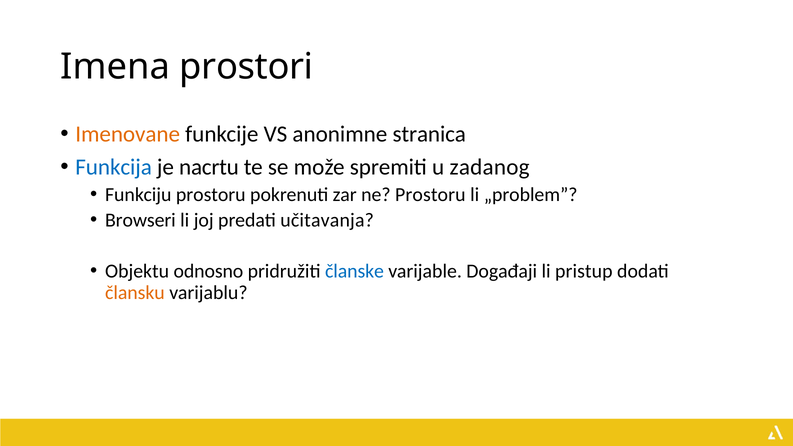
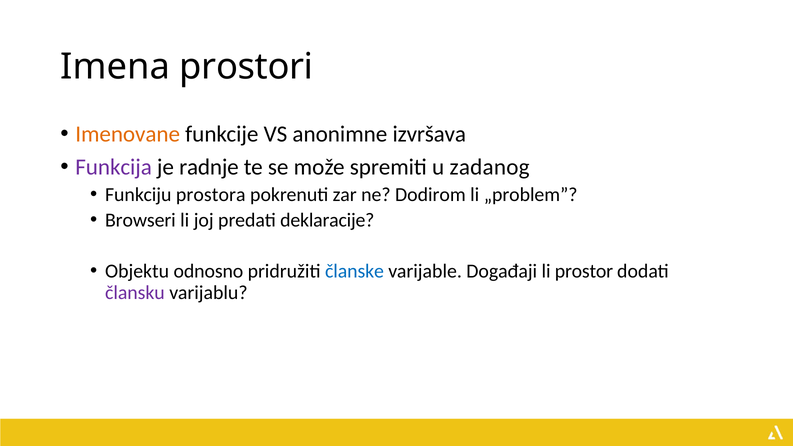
stranica: stranica -> izvršava
Funkcija colour: blue -> purple
nacrtu: nacrtu -> radnje
Funkciju prostoru: prostoru -> prostora
ne Prostoru: Prostoru -> Dodirom
učitavanja: učitavanja -> deklaracije
pristup: pristup -> prostor
člansku colour: orange -> purple
